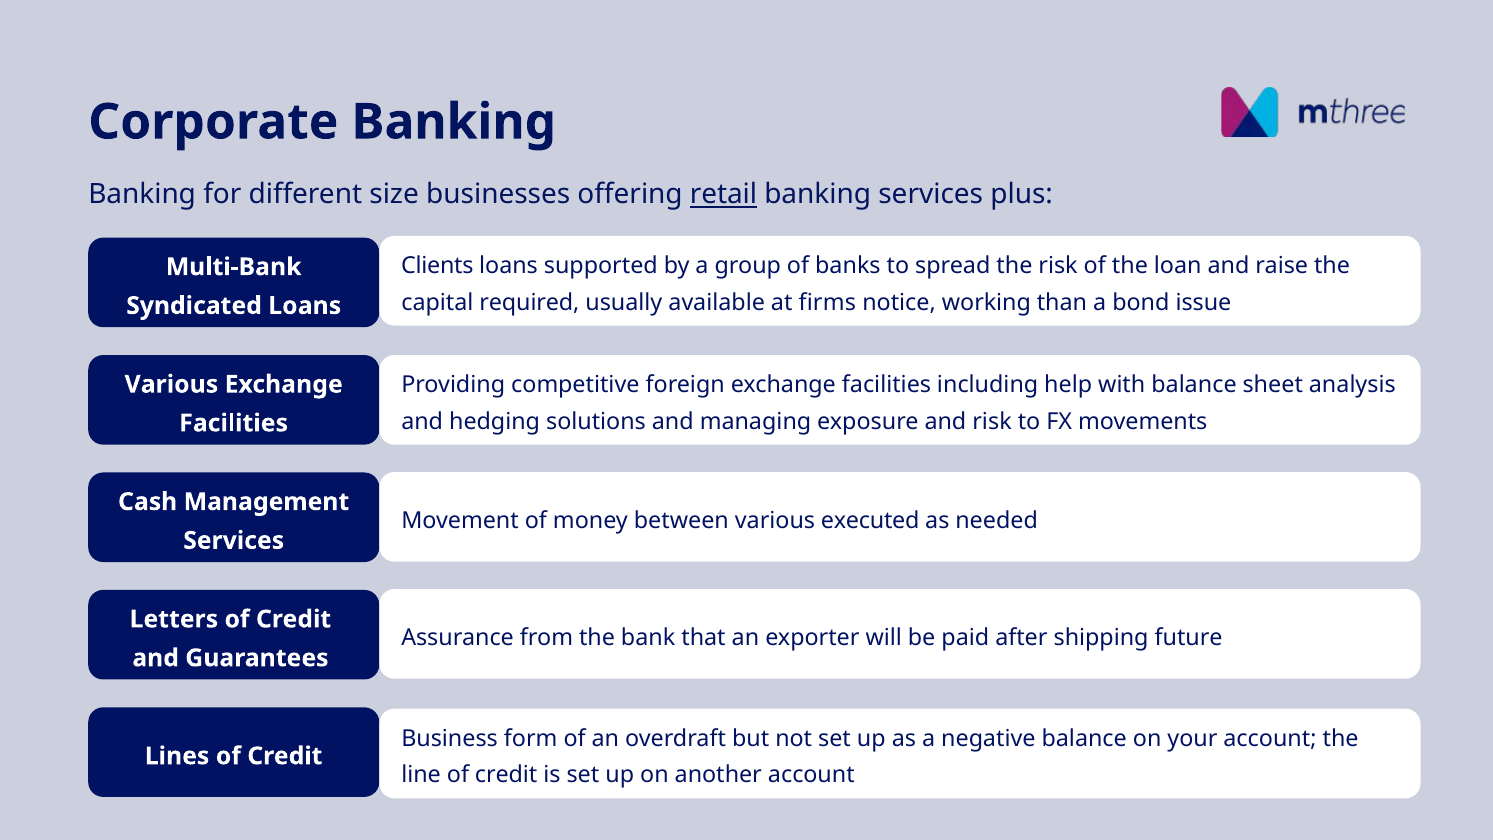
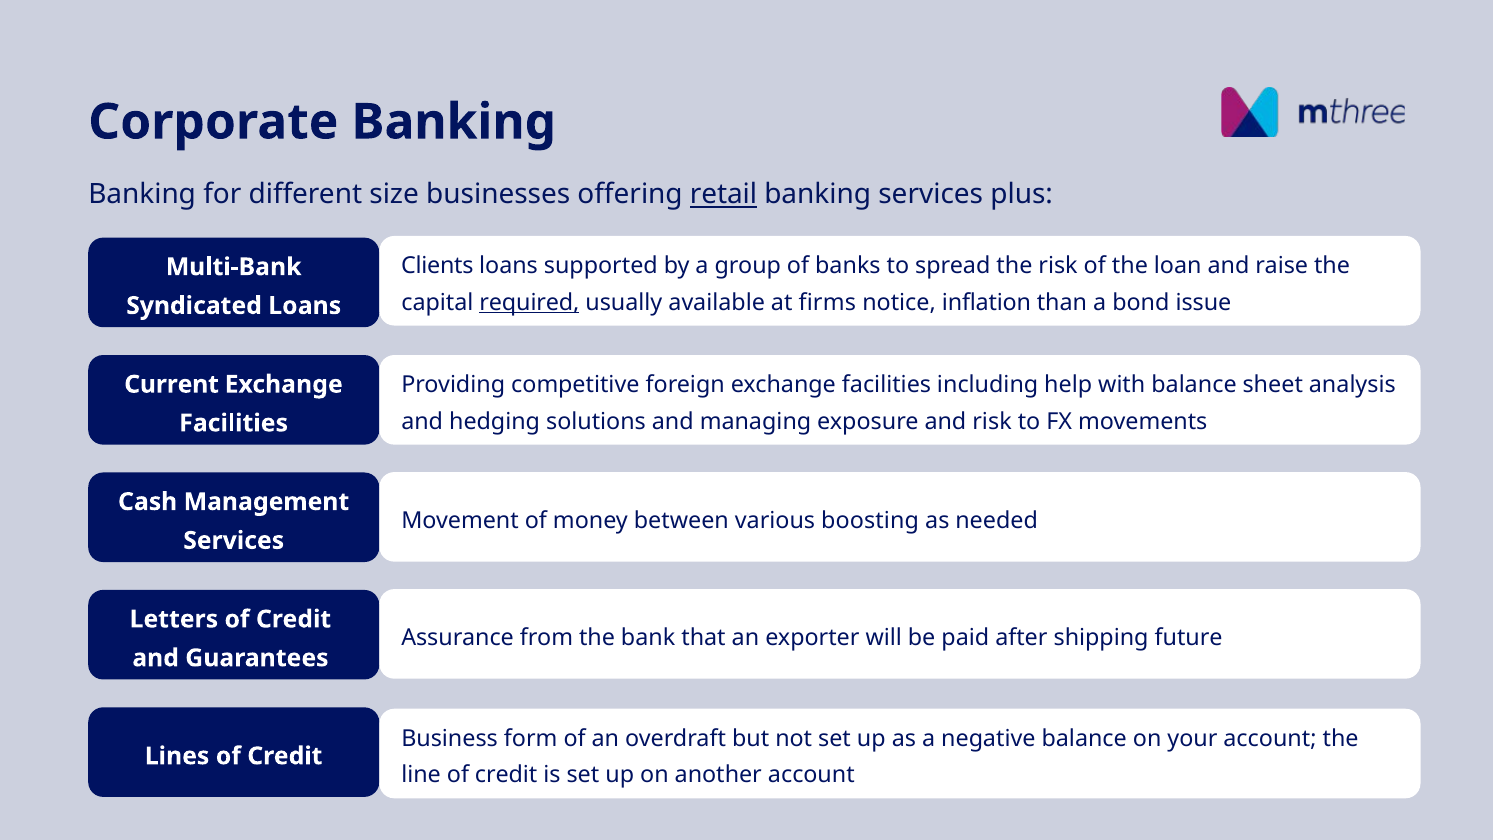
required underline: none -> present
working: working -> inflation
Various at (171, 384): Various -> Current
executed: executed -> boosting
